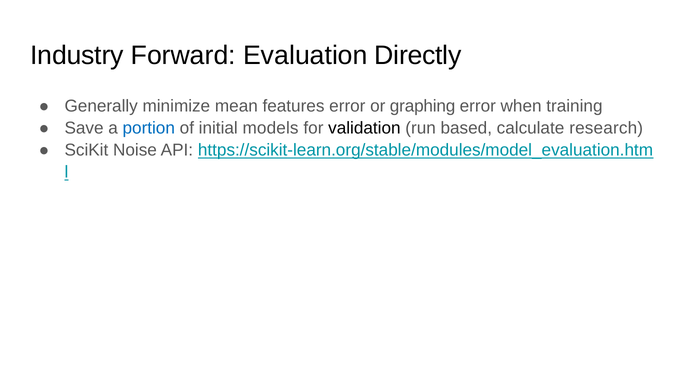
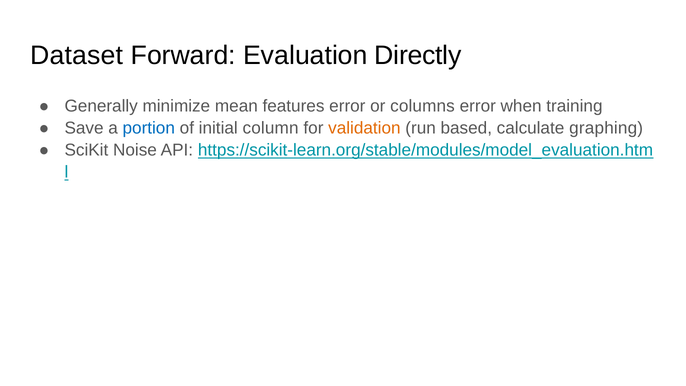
Industry: Industry -> Dataset
graphing: graphing -> columns
models: models -> column
validation colour: black -> orange
research: research -> graphing
